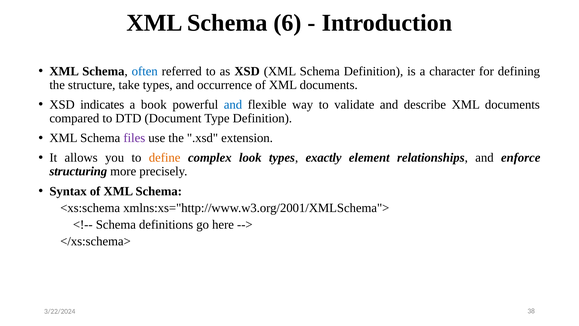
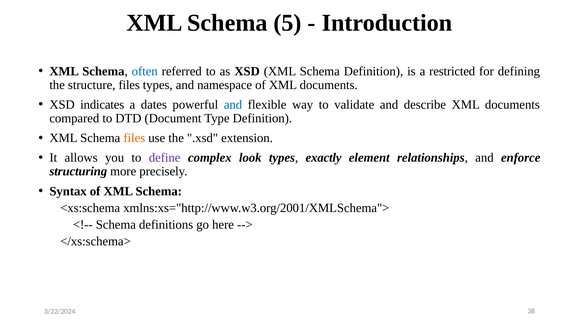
6: 6 -> 5
character: character -> restricted
structure take: take -> files
occurrence: occurrence -> namespace
book: book -> dates
files at (134, 138) colour: purple -> orange
define colour: orange -> purple
